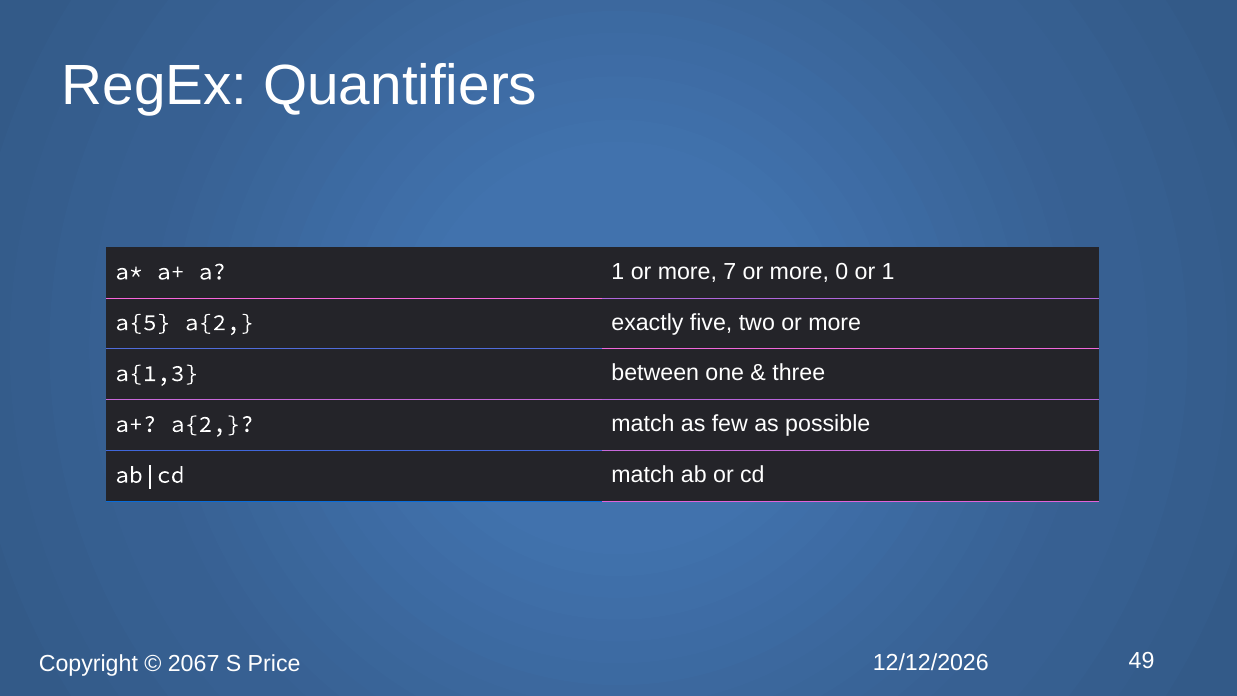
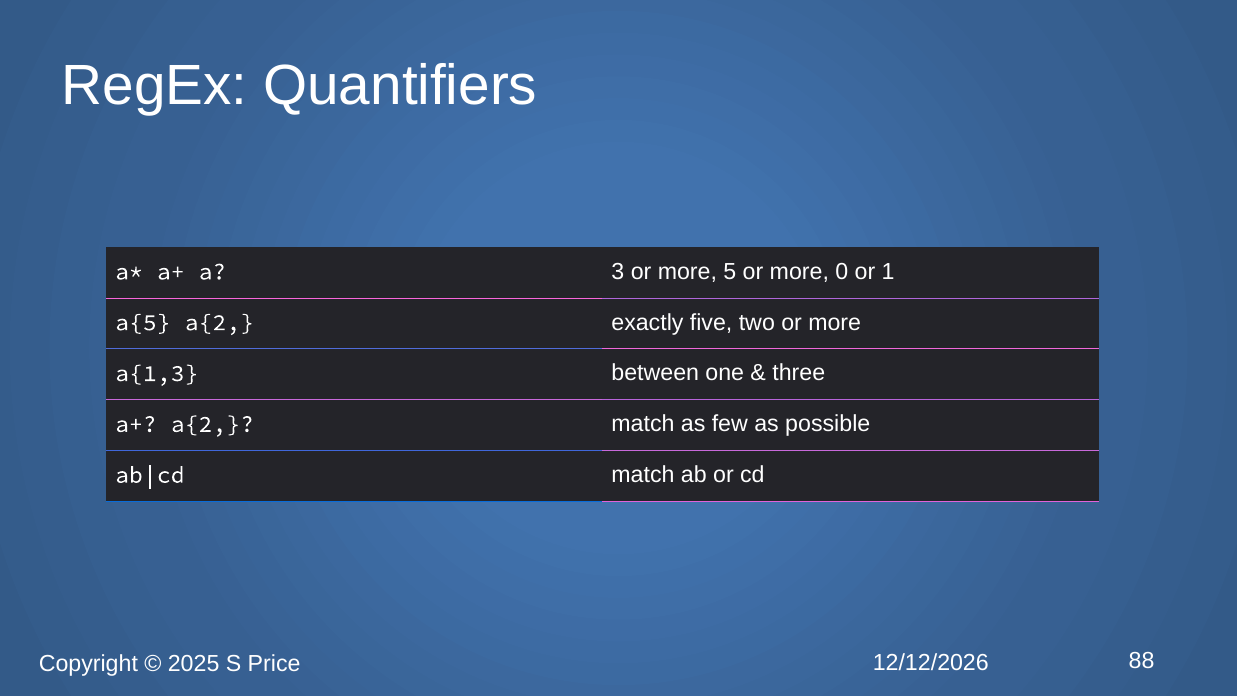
a 1: 1 -> 3
7: 7 -> 5
2067: 2067 -> 2025
49: 49 -> 88
